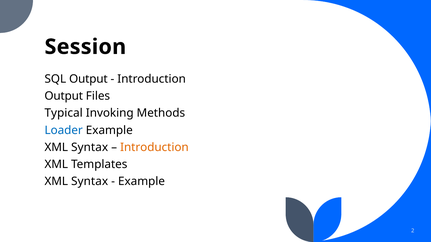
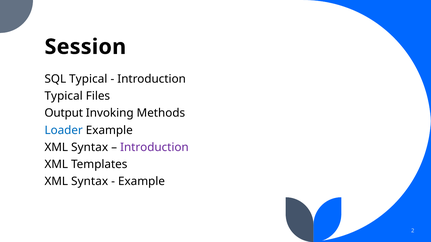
SQL Output: Output -> Typical
Output at (64, 96): Output -> Typical
Typical: Typical -> Output
Introduction at (154, 148) colour: orange -> purple
